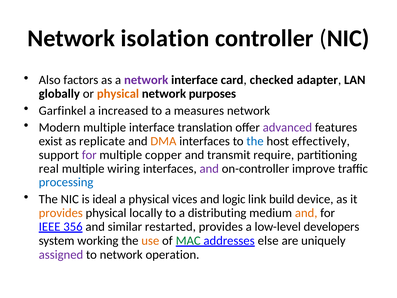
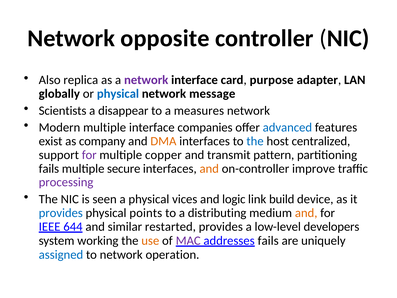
isolation: isolation -> opposite
factors: factors -> replica
checked: checked -> purpose
physical at (118, 94) colour: orange -> blue
purposes: purposes -> message
Garfinkel: Garfinkel -> Scientists
increased: increased -> disappear
translation: translation -> companies
advanced colour: purple -> blue
replicate: replicate -> company
effectively: effectively -> centralized
require: require -> pattern
real at (49, 168): real -> fails
wiring: wiring -> secure
and at (209, 168) colour: purple -> orange
processing colour: blue -> purple
ideal: ideal -> seen
provides at (61, 213) colour: orange -> blue
locally: locally -> points
356: 356 -> 644
MAC colour: green -> purple
addresses else: else -> fails
assigned colour: purple -> blue
